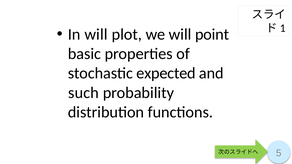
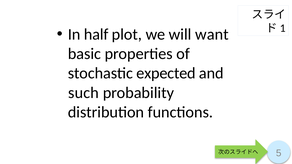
In will: will -> half
point: point -> want
